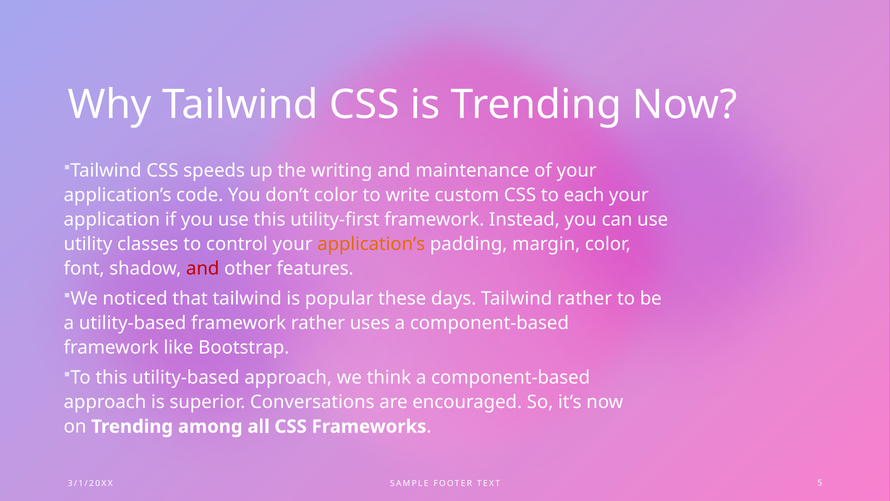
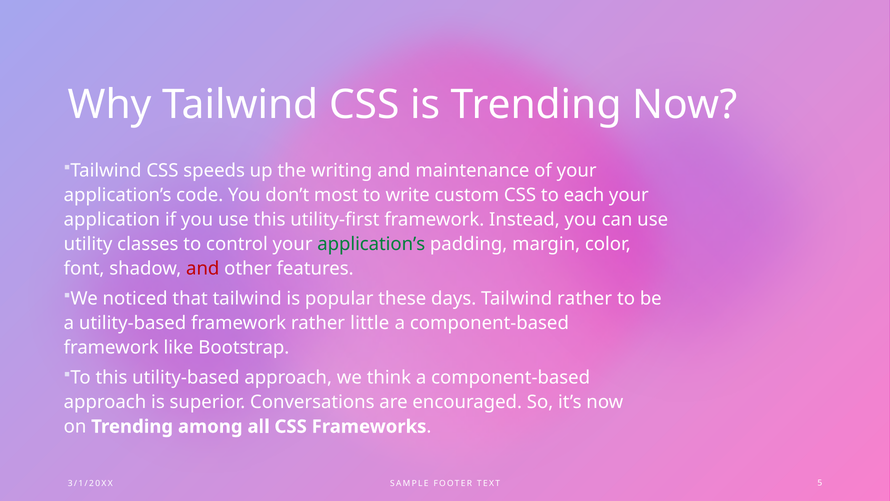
don’t color: color -> most
application’s at (371, 244) colour: orange -> green
uses: uses -> little
